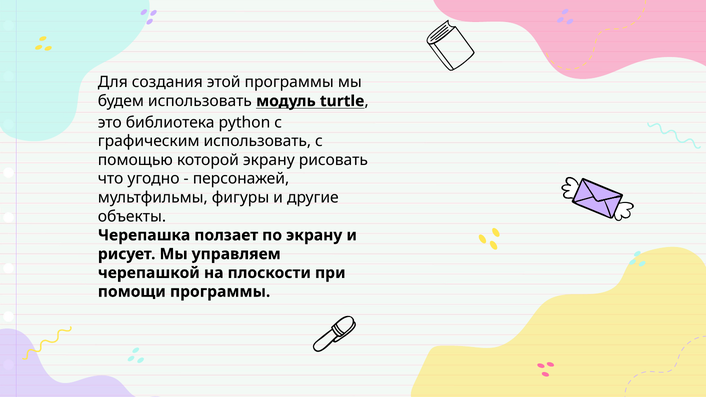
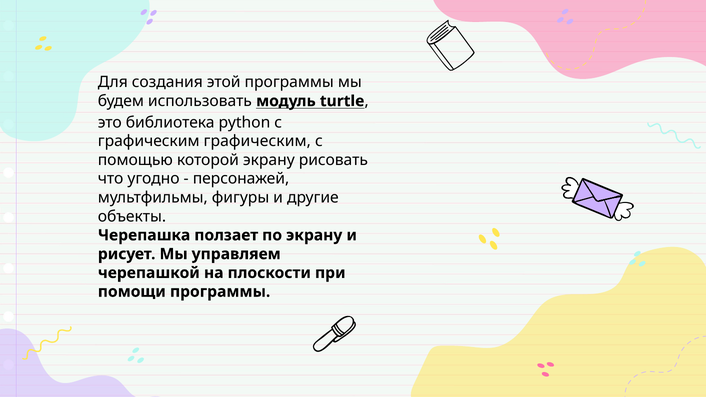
графическим использовать: использовать -> графическим
